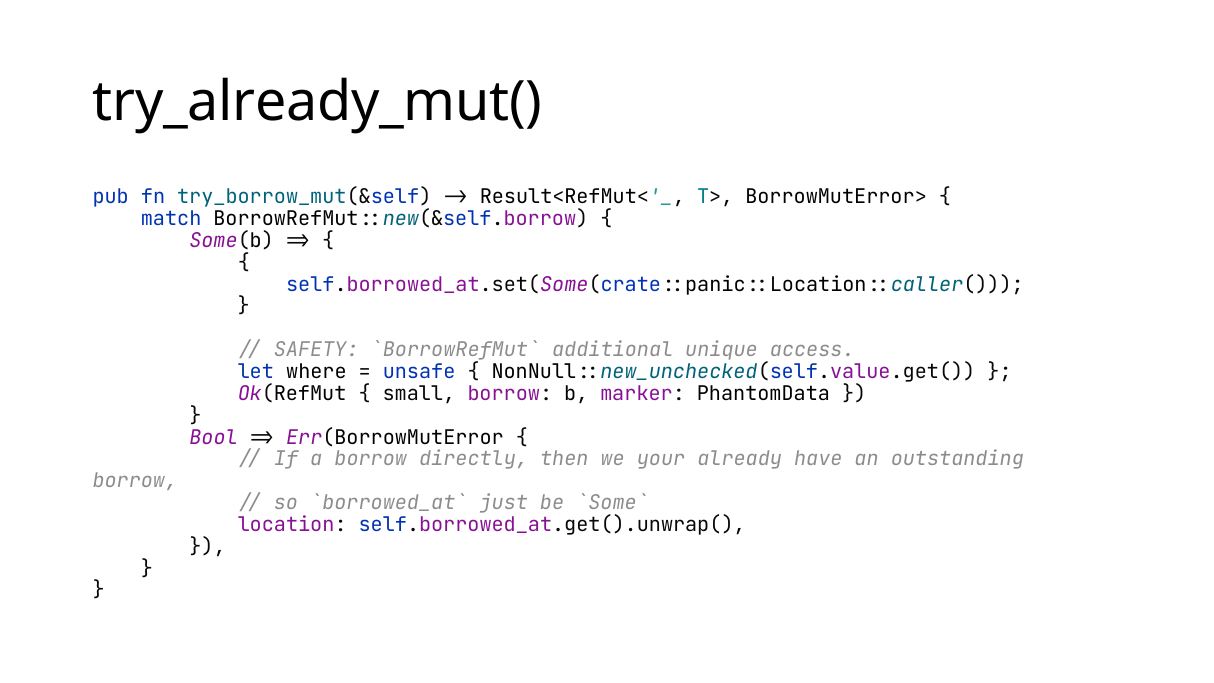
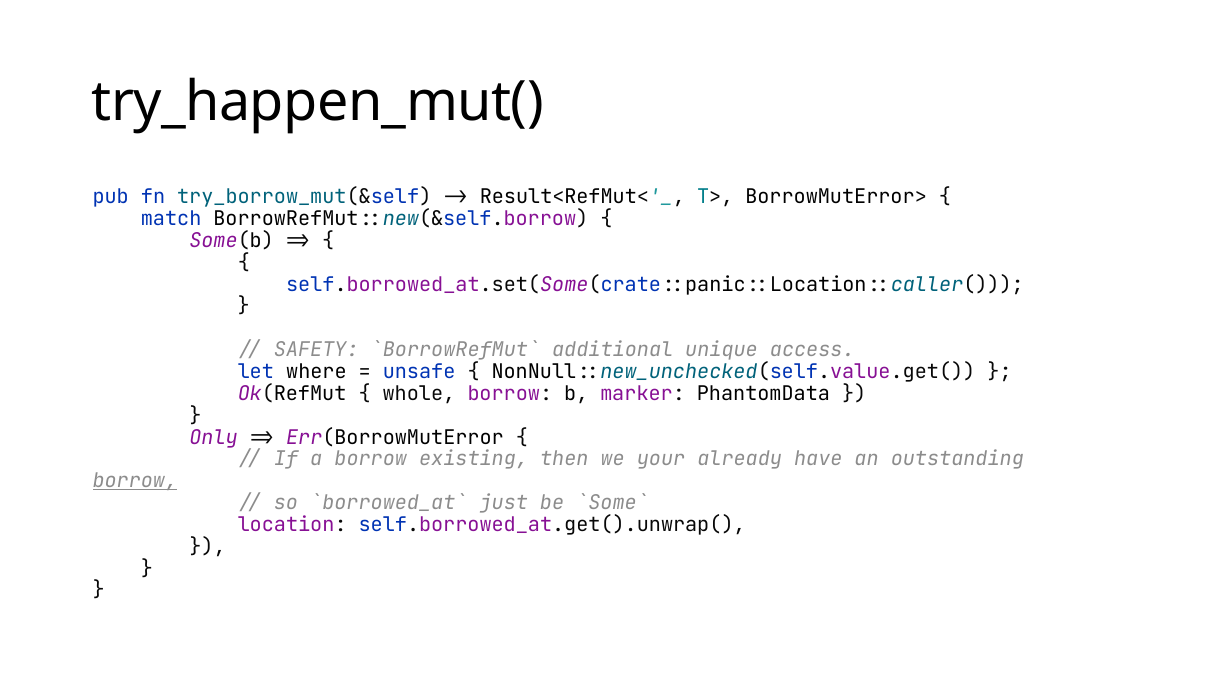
try_already_mut(: try_already_mut( -> try_happen_mut(
small: small -> whole
Bool: Bool -> Only
directly: directly -> existing
borrow at (135, 481) underline: none -> present
